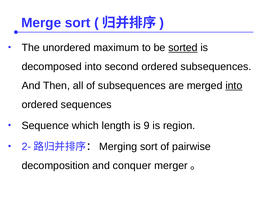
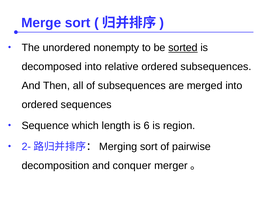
maximum: maximum -> nonempty
second: second -> relative
into at (234, 86) underline: present -> none
9: 9 -> 6
